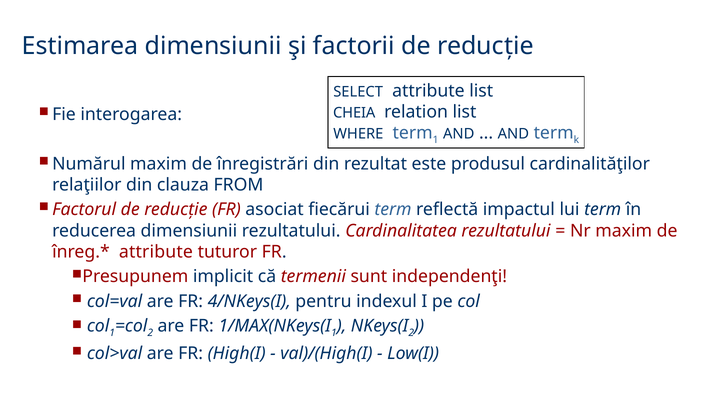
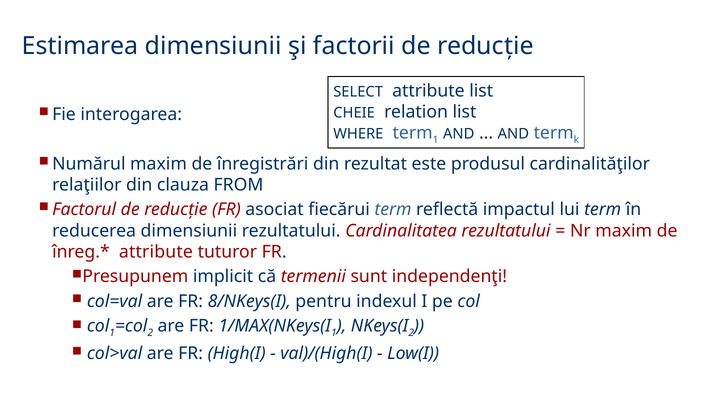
CHEIA: CHEIA -> CHEIE
4/NKeys(I: 4/NKeys(I -> 8/NKeys(I
